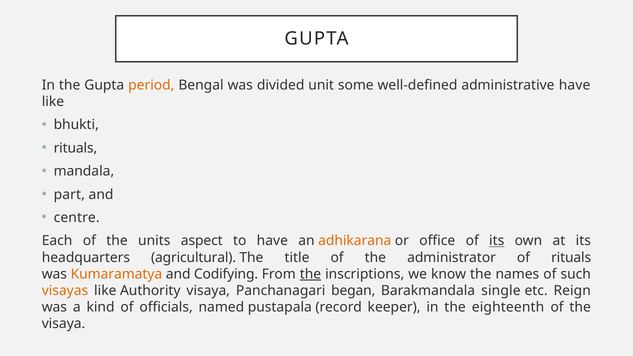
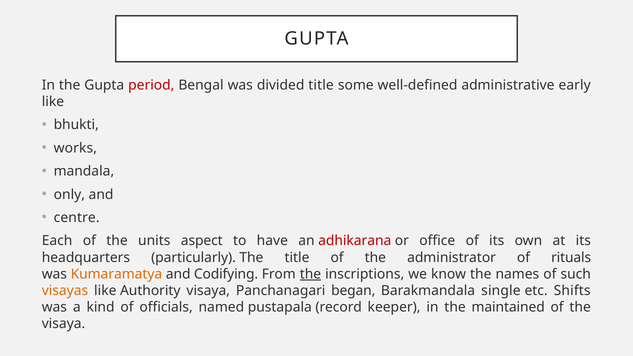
period colour: orange -> red
divided unit: unit -> title
administrative have: have -> early
rituals at (75, 148): rituals -> works
part: part -> only
adhikarana colour: orange -> red
its at (497, 241) underline: present -> none
agricultural: agricultural -> particularly
Reign: Reign -> Shifts
eighteenth: eighteenth -> maintained
